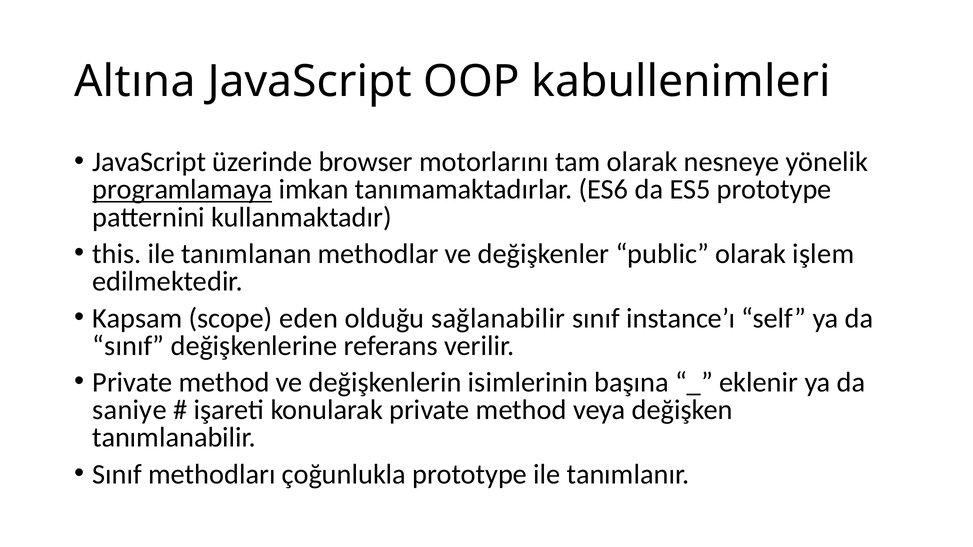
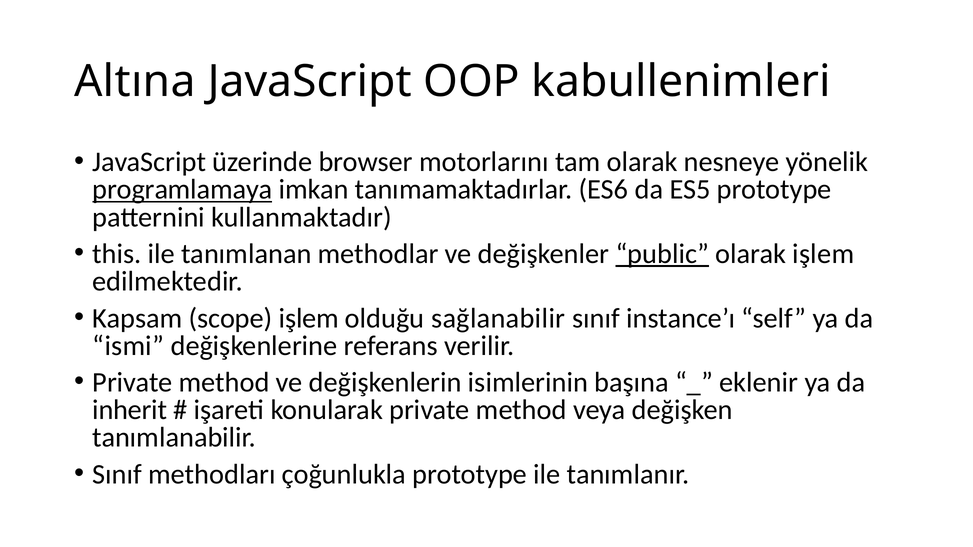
public underline: none -> present
scope eden: eden -> işlem
sınıf at (128, 346): sınıf -> ismi
saniye: saniye -> inherit
